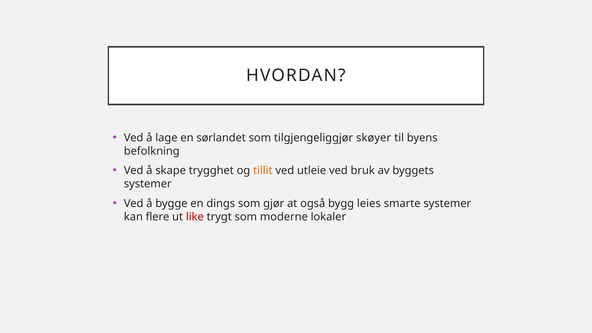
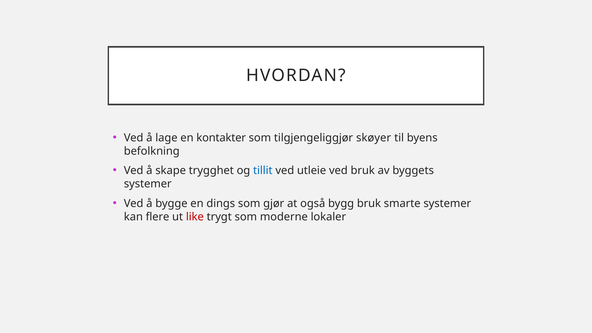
sørlandet: sørlandet -> kontakter
tillit colour: orange -> blue
bygg leies: leies -> bruk
